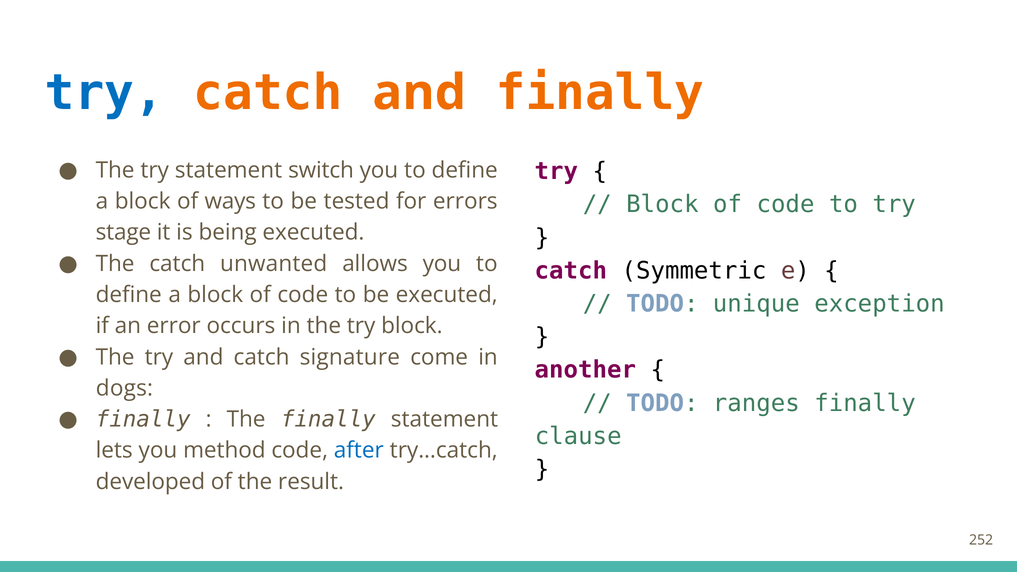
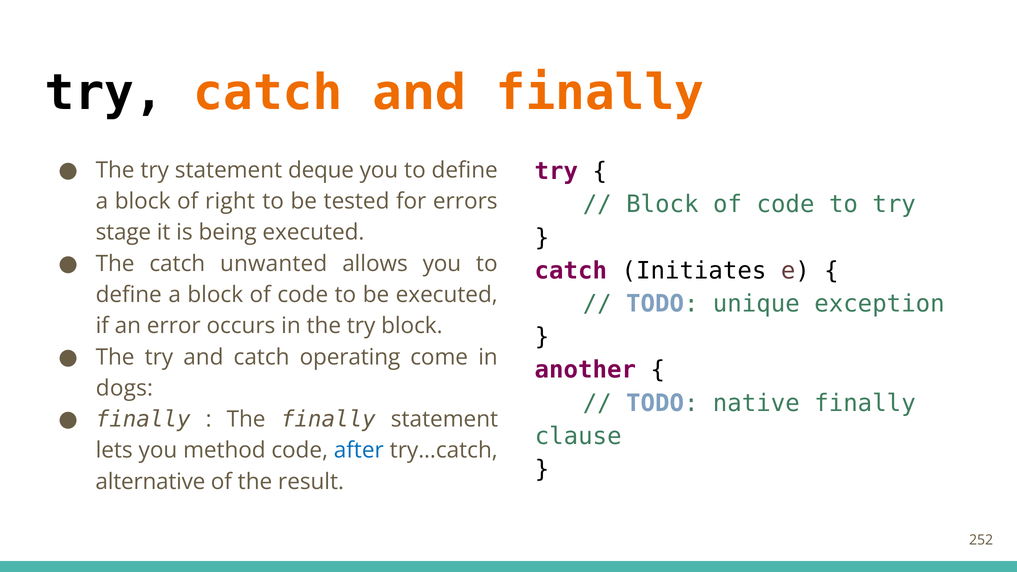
try at (104, 93) colour: blue -> black
switch: switch -> deque
ways: ways -> right
Symmetric: Symmetric -> Initiates
signature: signature -> operating
ranges: ranges -> native
developed: developed -> alternative
